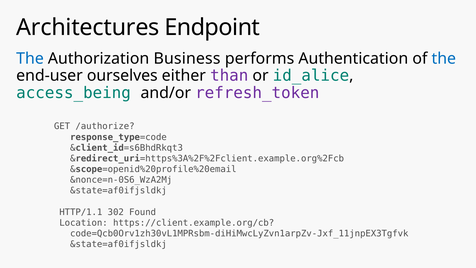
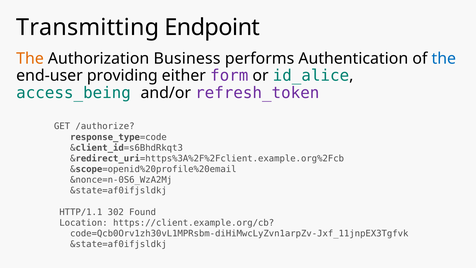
Architectures: Architectures -> Transmitting
The at (30, 58) colour: blue -> orange
ourselves: ourselves -> providing
than: than -> form
